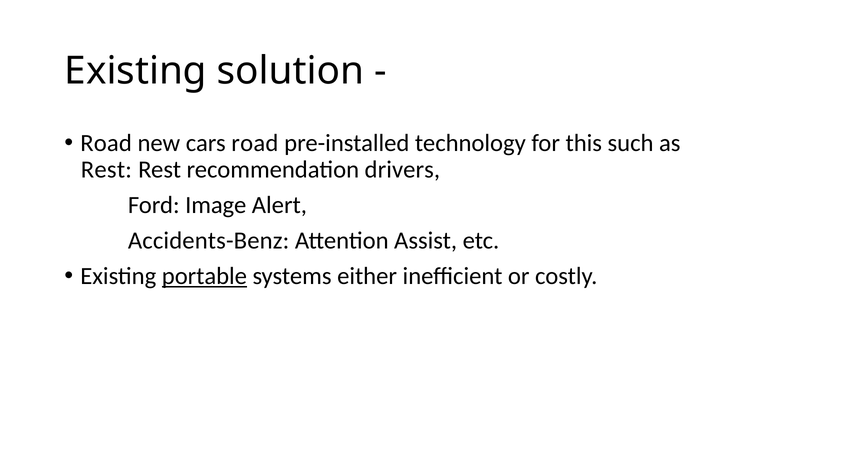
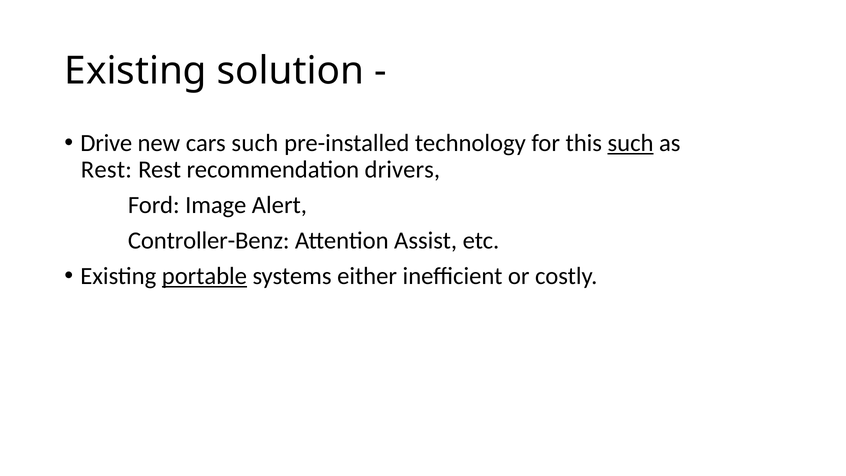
Road at (106, 143): Road -> Drive
cars road: road -> such
such at (631, 143) underline: none -> present
Accidents-Benz: Accidents-Benz -> Controller-Benz
